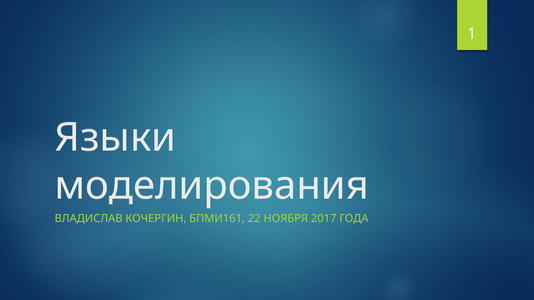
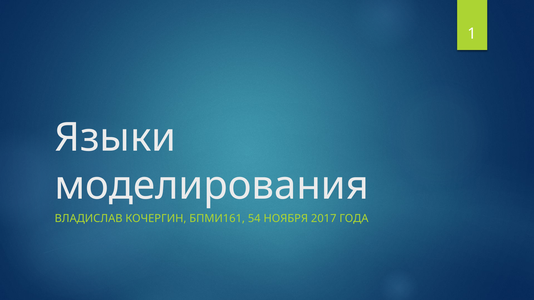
22: 22 -> 54
